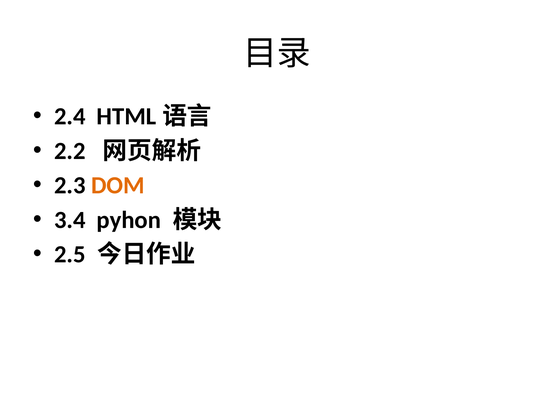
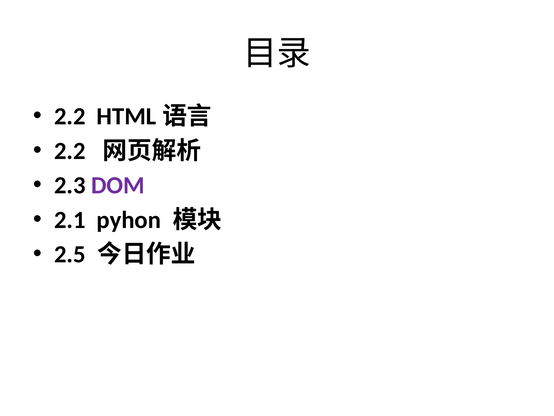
2.4 at (70, 116): 2.4 -> 2.2
DOM colour: orange -> purple
3.4: 3.4 -> 2.1
